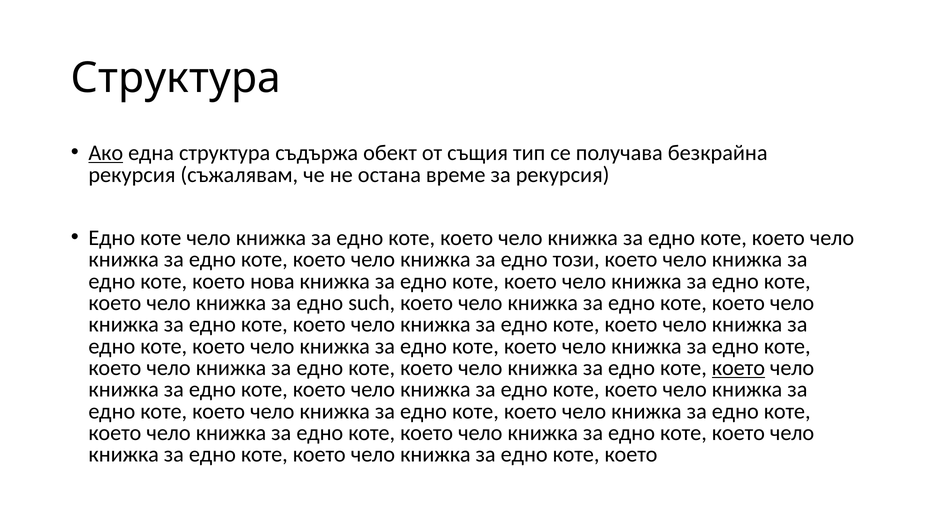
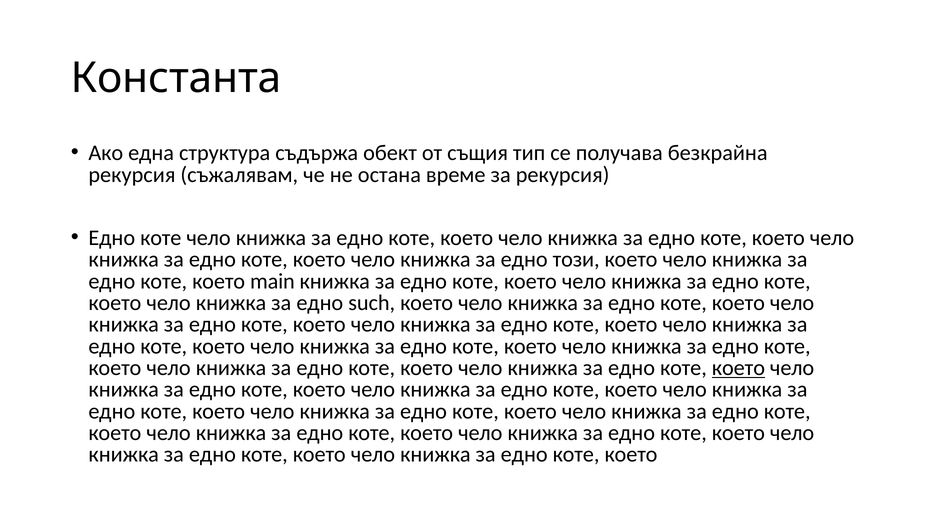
Структура at (176, 78): Структура -> Константа
Ако underline: present -> none
нова: нова -> main
